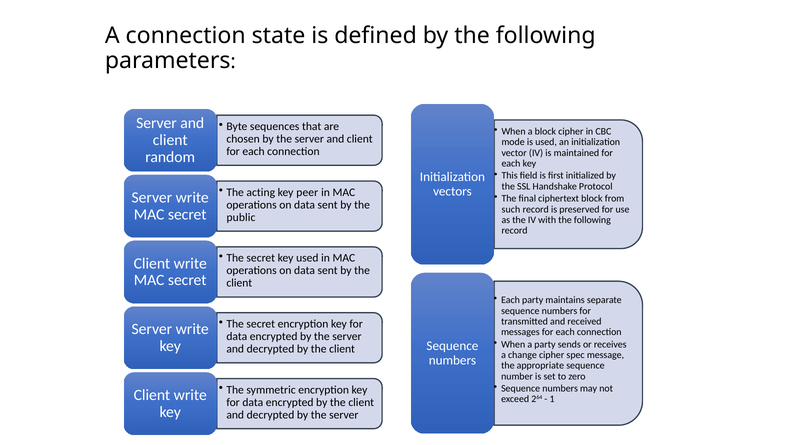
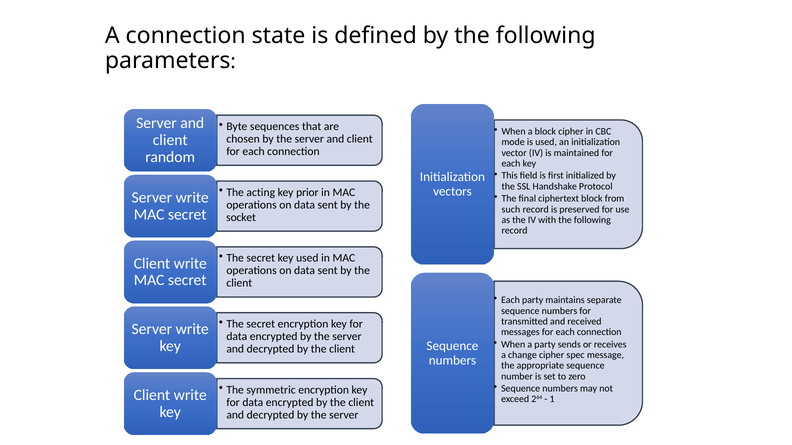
peer: peer -> prior
public: public -> socket
